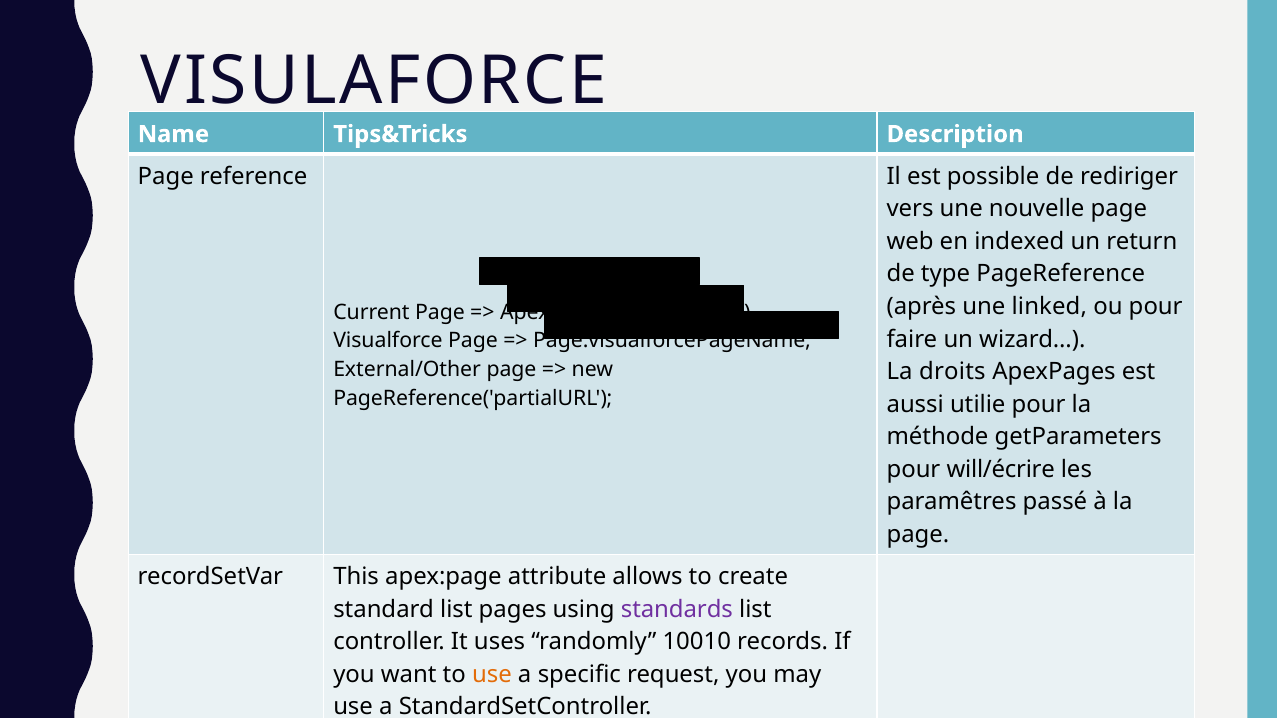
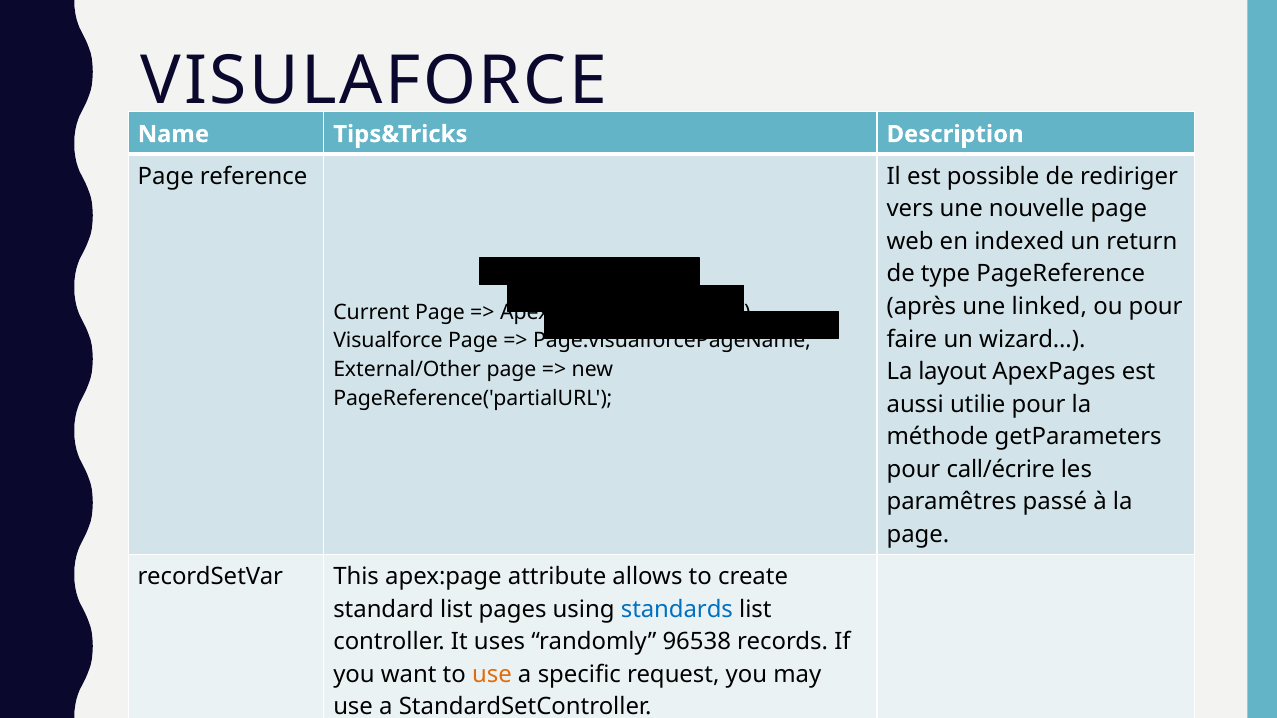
droits: droits -> layout
will/écrire: will/écrire -> call/écrire
standards colour: purple -> blue
10010: 10010 -> 96538
